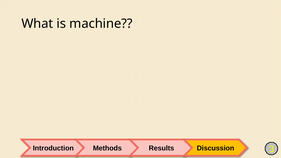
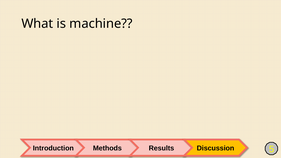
3: 3 -> 5
